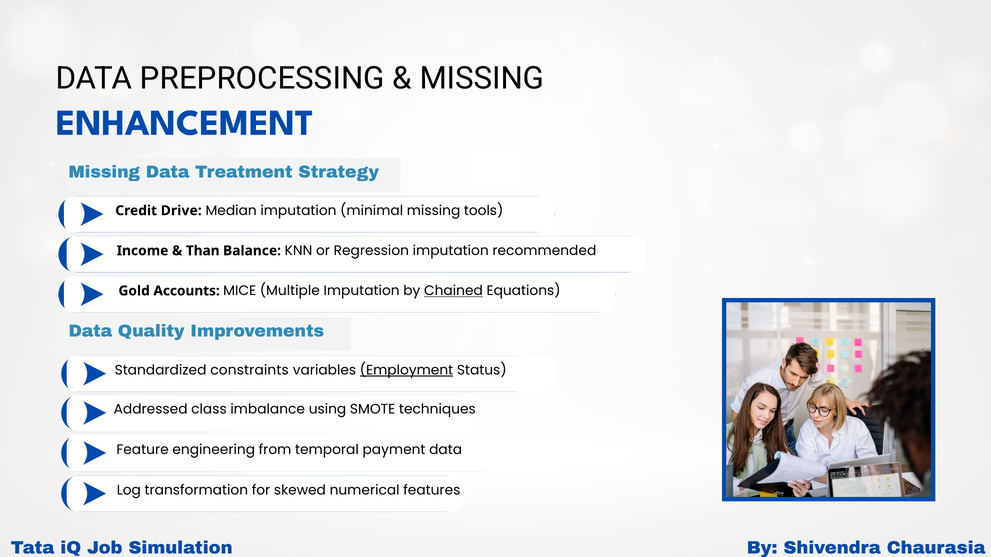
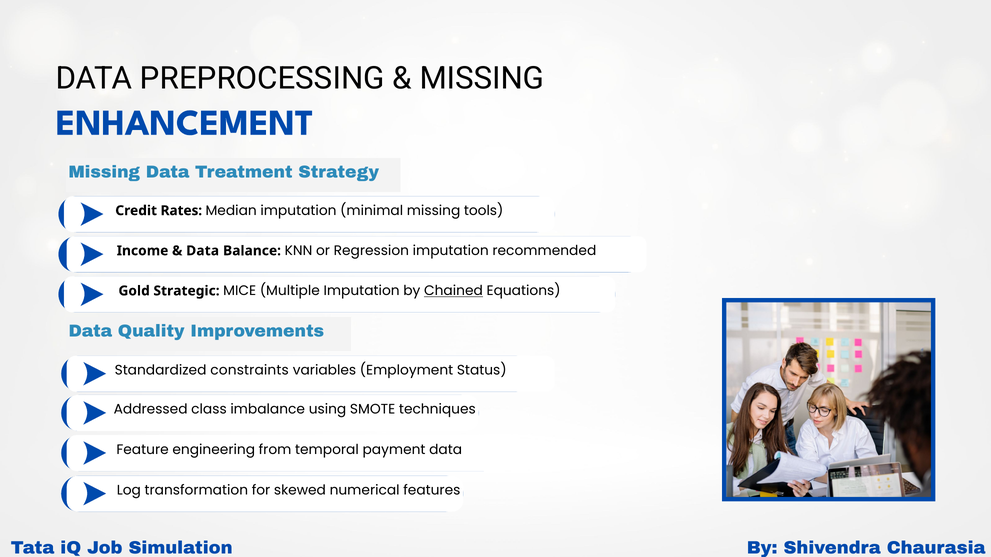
Drive: Drive -> Rates
Than at (203, 251): Than -> Data
Accounts: Accounts -> Strategic
Employment underline: present -> none
